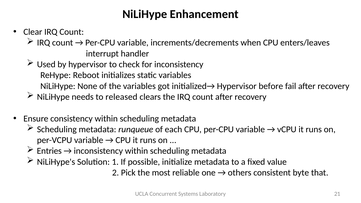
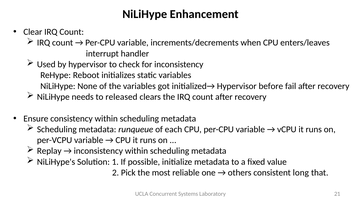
Entries: Entries -> Replay
byte: byte -> long
